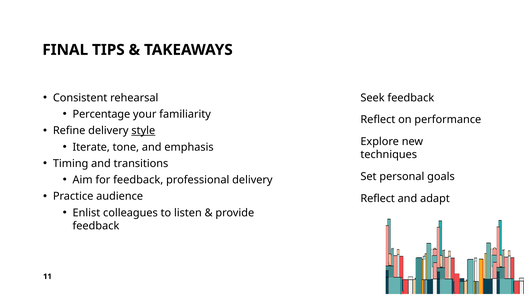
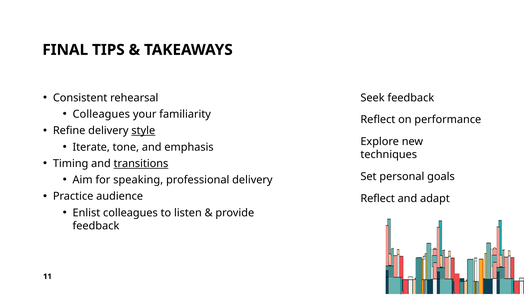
Percentage at (101, 114): Percentage -> Colleagues
transitions underline: none -> present
for feedback: feedback -> speaking
